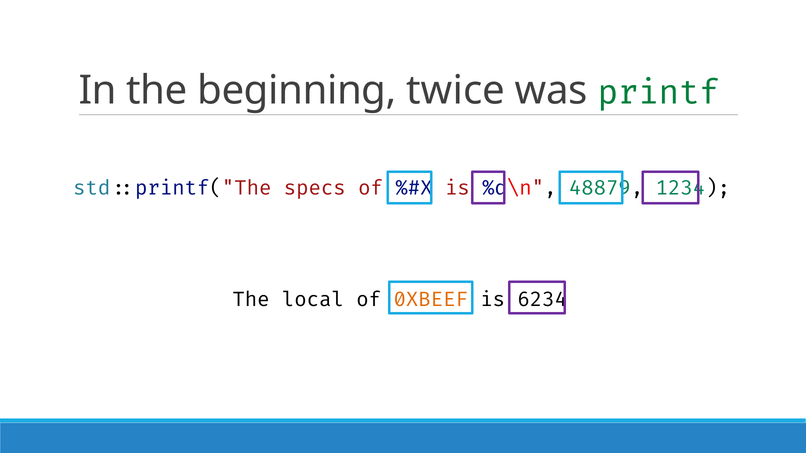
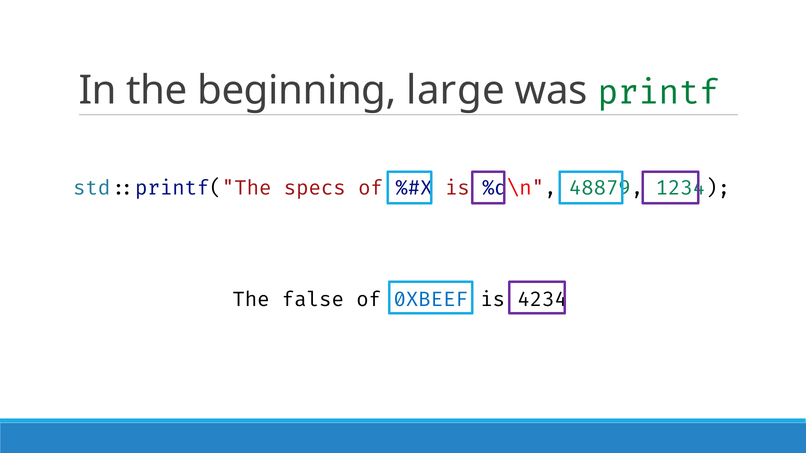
twice: twice -> large
local: local -> false
0XBEEF colour: orange -> blue
6234: 6234 -> 4234
